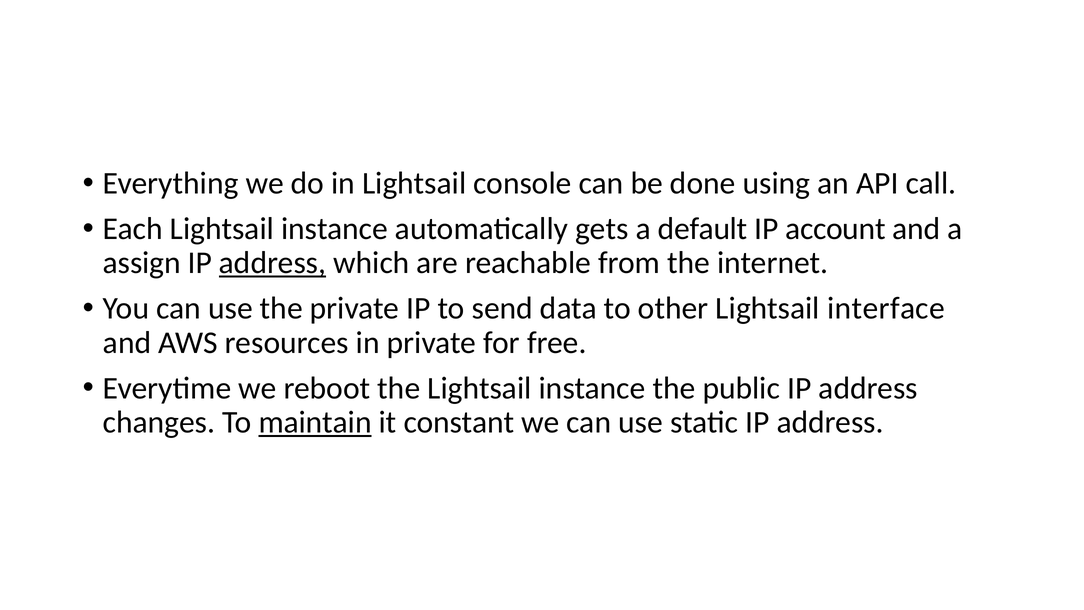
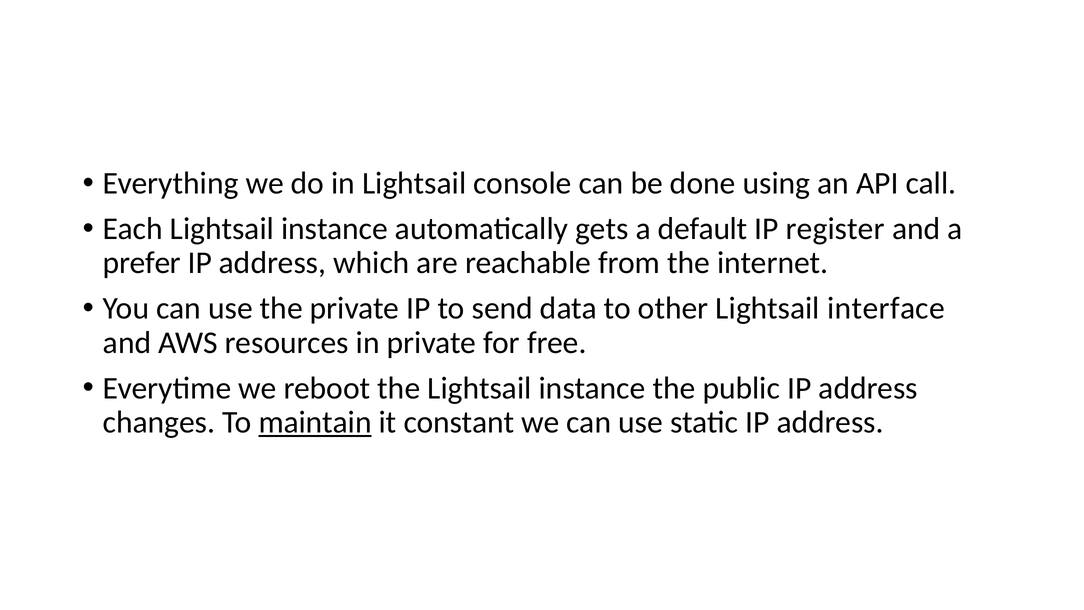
account: account -> register
assign: assign -> prefer
address at (272, 263) underline: present -> none
